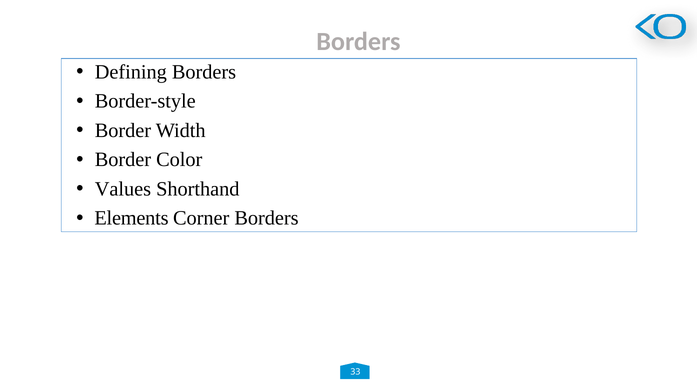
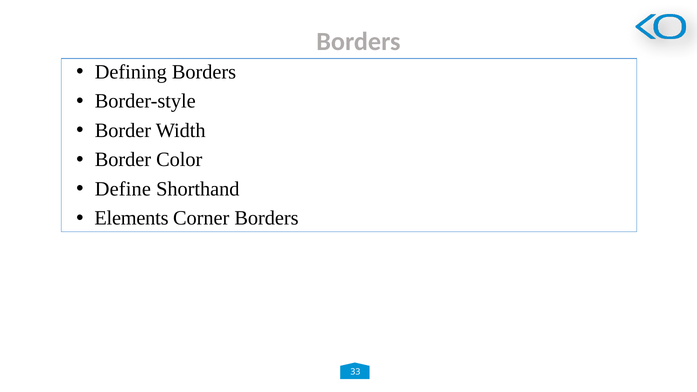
Values: Values -> Define
